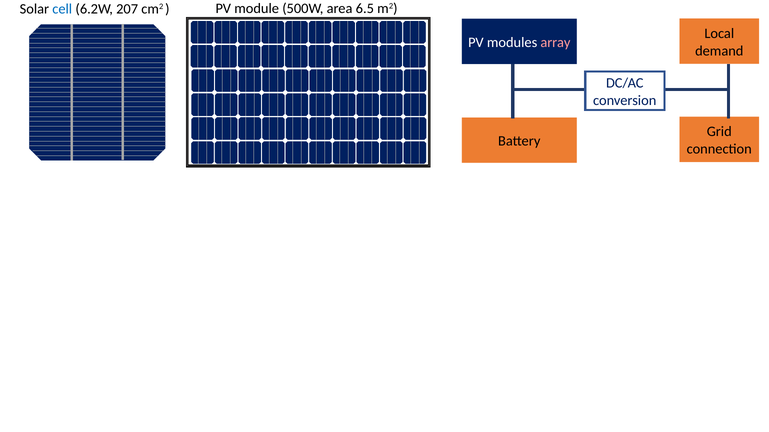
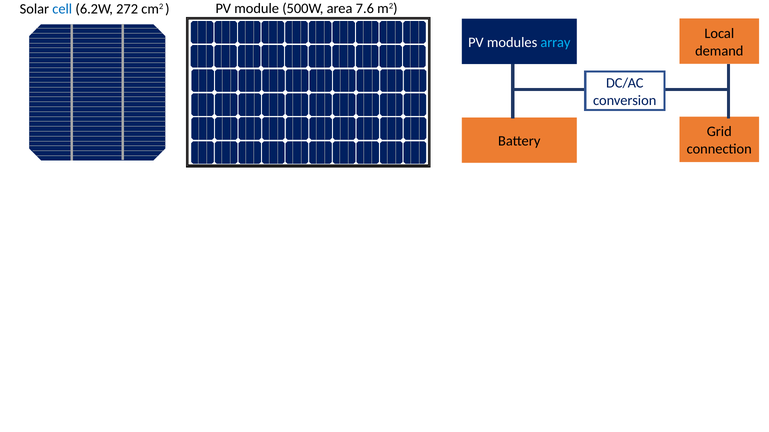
207: 207 -> 272
6.5: 6.5 -> 7.6
array colour: pink -> light blue
